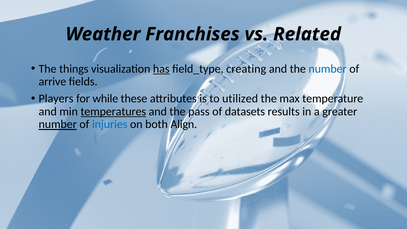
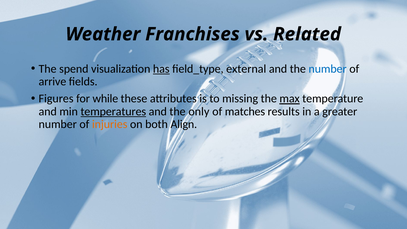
things: things -> spend
creating: creating -> external
Players: Players -> Figures
utilized: utilized -> missing
max underline: none -> present
pass: pass -> only
datasets: datasets -> matches
number at (58, 124) underline: present -> none
injuries colour: blue -> orange
